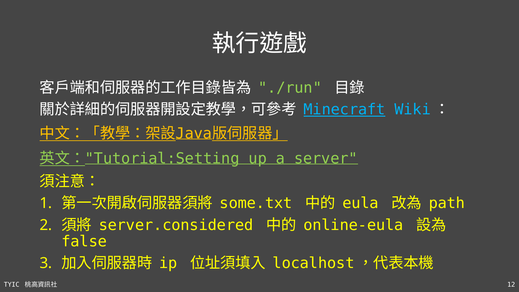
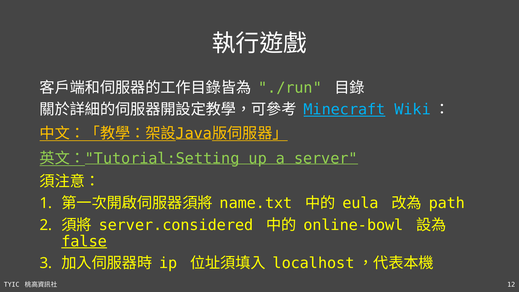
some.txt: some.txt -> name.txt
online-eula: online-eula -> online-bowl
false underline: none -> present
